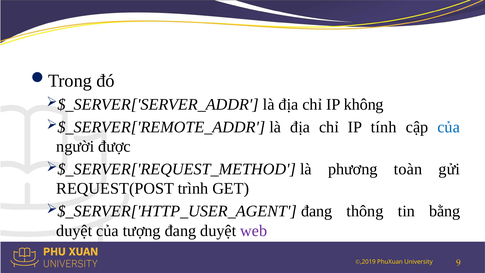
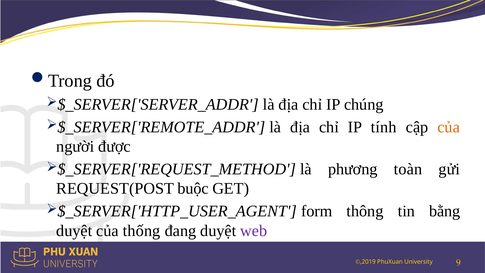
không: không -> chúng
của at (449, 127) colour: blue -> orange
trình: trình -> buộc
đang at (317, 211): đang -> form
tượng: tượng -> thống
